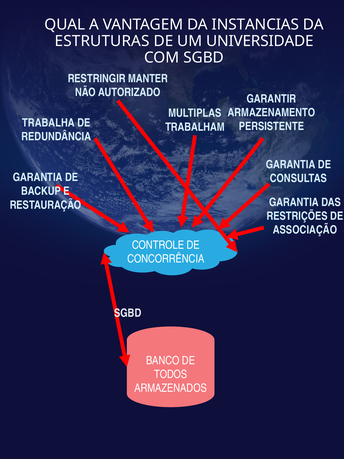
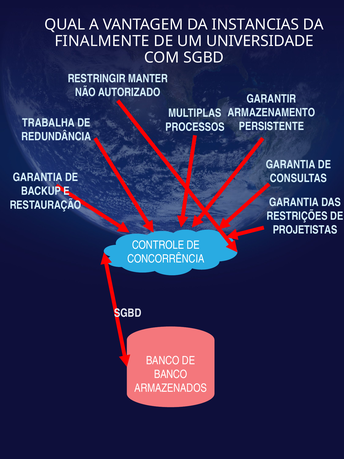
ESTRUTURAS: ESTRUTURAS -> FINALMENTE
TRABALHAM: TRABALHAM -> PROCESSOS
ASSOCIAÇÃO: ASSOCIAÇÃO -> PROJETISTAS
TODOS at (171, 374): TODOS -> BANCO
